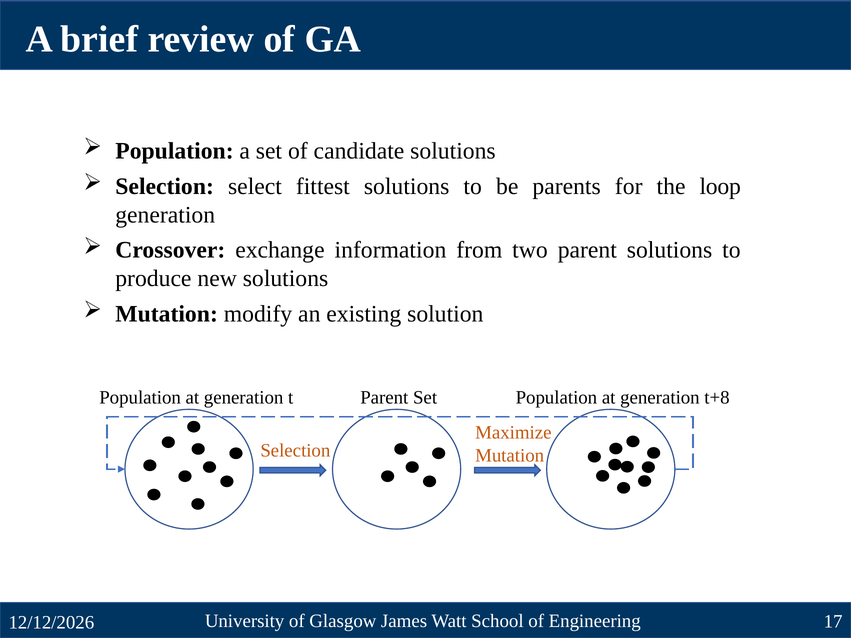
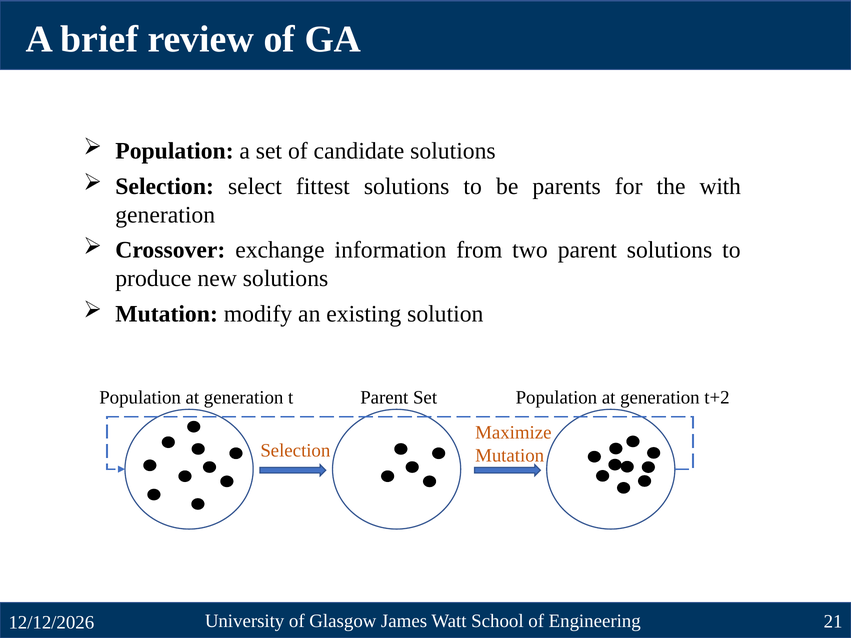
loop: loop -> with
t+8: t+8 -> t+2
17: 17 -> 21
